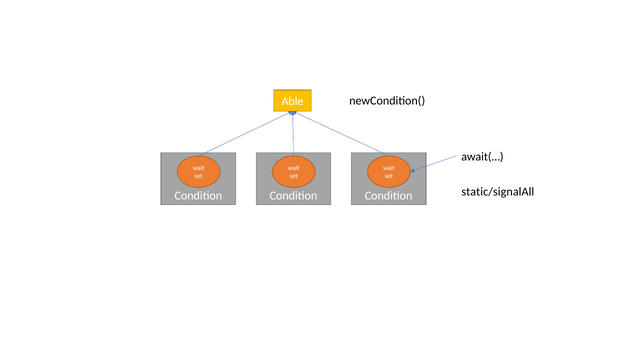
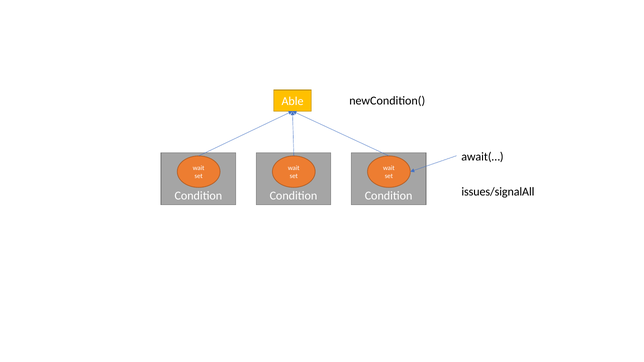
static/signalAll: static/signalAll -> issues/signalAll
